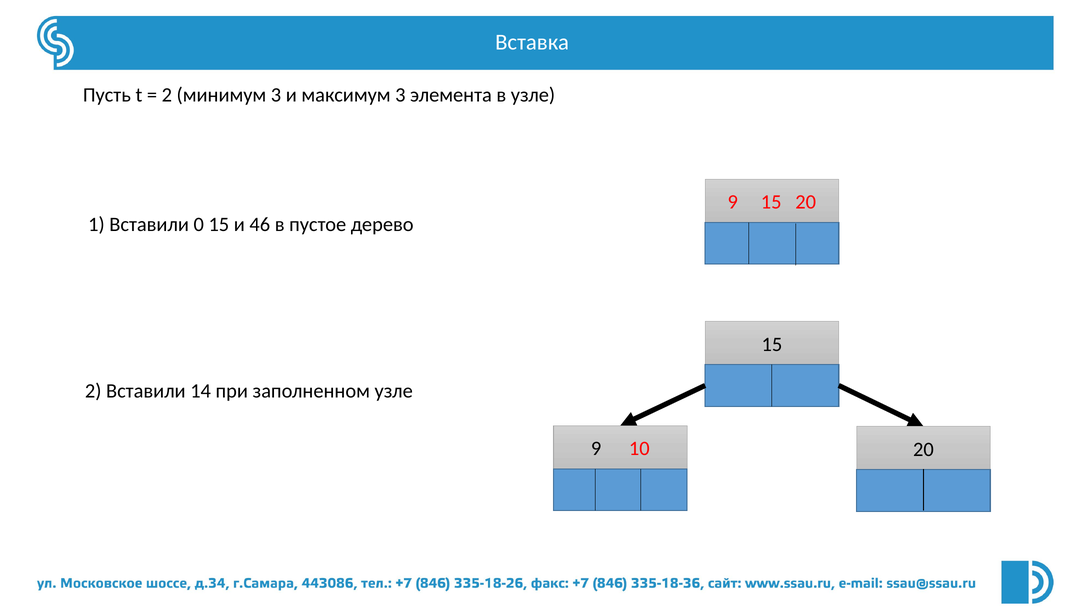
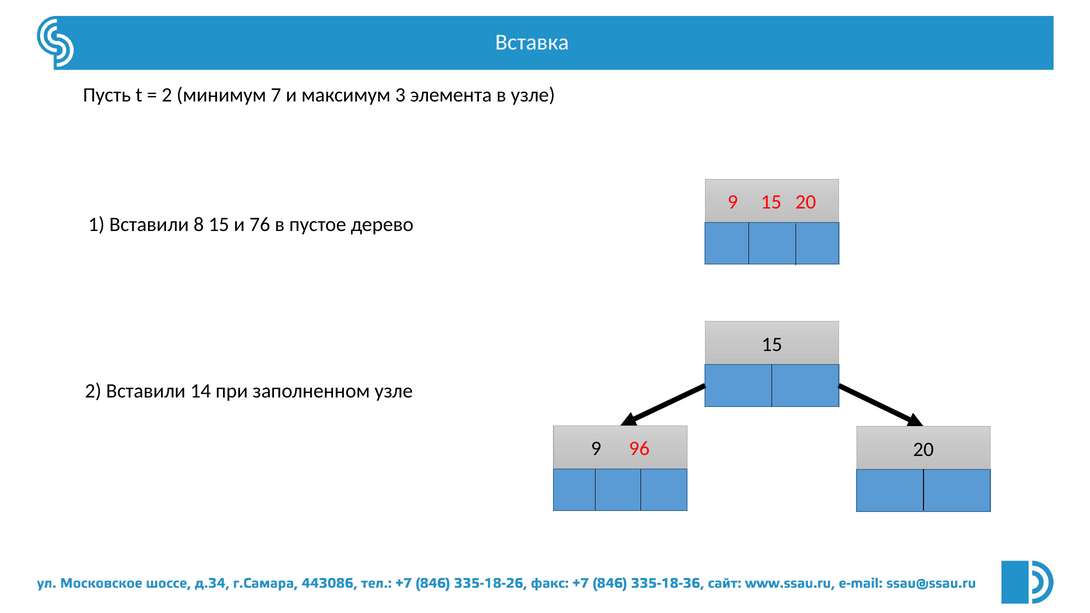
минимум 3: 3 -> 7
0: 0 -> 8
46: 46 -> 76
10: 10 -> 96
